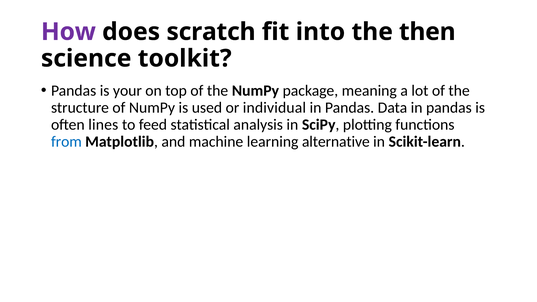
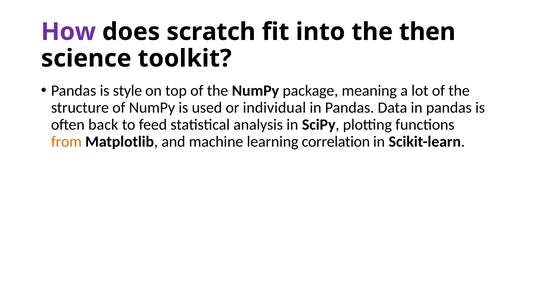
your: your -> style
lines: lines -> back
from colour: blue -> orange
alternative: alternative -> correlation
